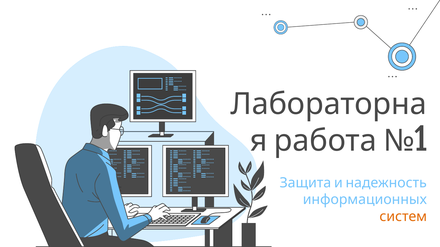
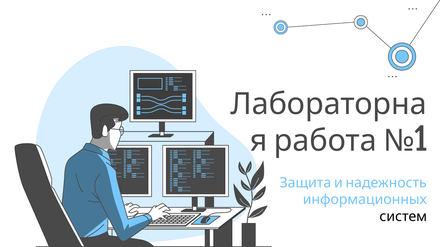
систем colour: orange -> black
